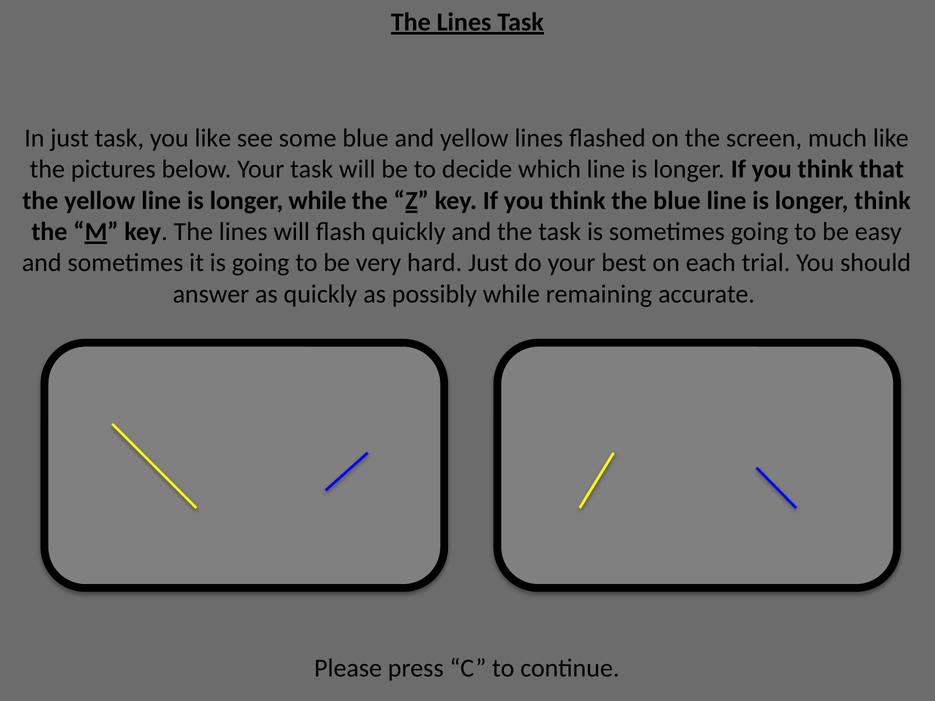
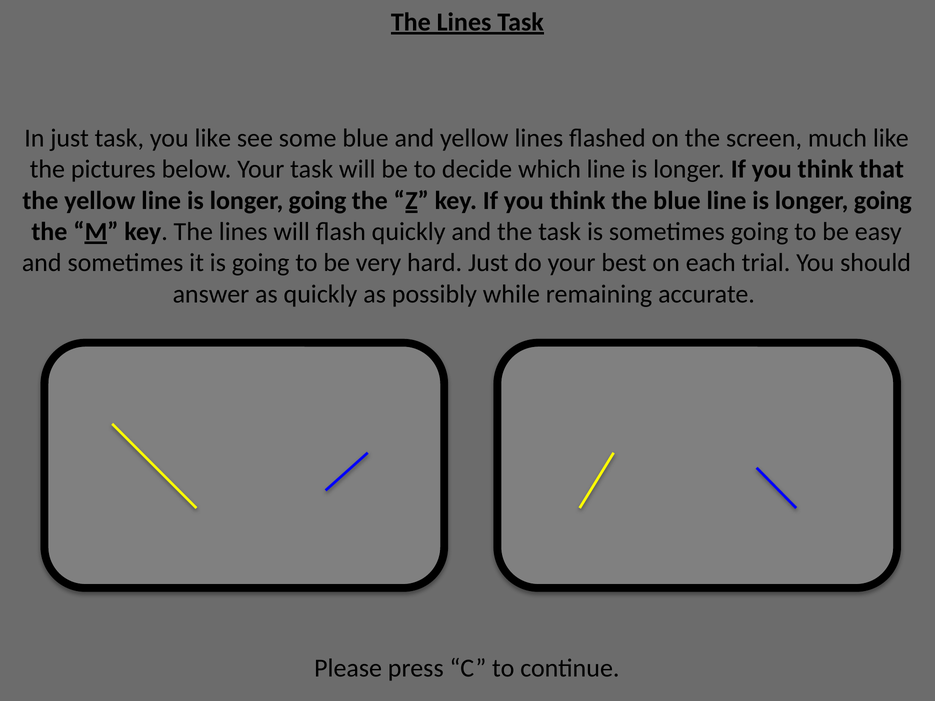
while at (318, 201): while -> going
think at (883, 201): think -> going
